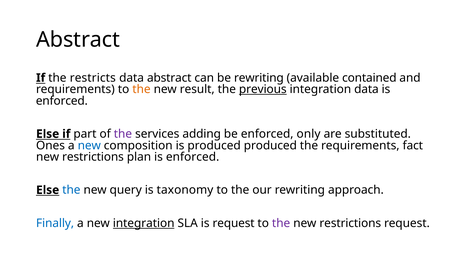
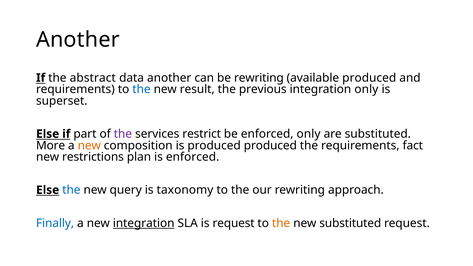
Abstract at (78, 40): Abstract -> Another
restricts: restricts -> abstract
data abstract: abstract -> another
available contained: contained -> produced
the at (141, 89) colour: orange -> blue
previous underline: present -> none
integration data: data -> only
enforced at (62, 101): enforced -> superset
adding: adding -> restrict
Ones: Ones -> More
new at (89, 145) colour: blue -> orange
the at (281, 223) colour: purple -> orange
restrictions at (350, 223): restrictions -> substituted
